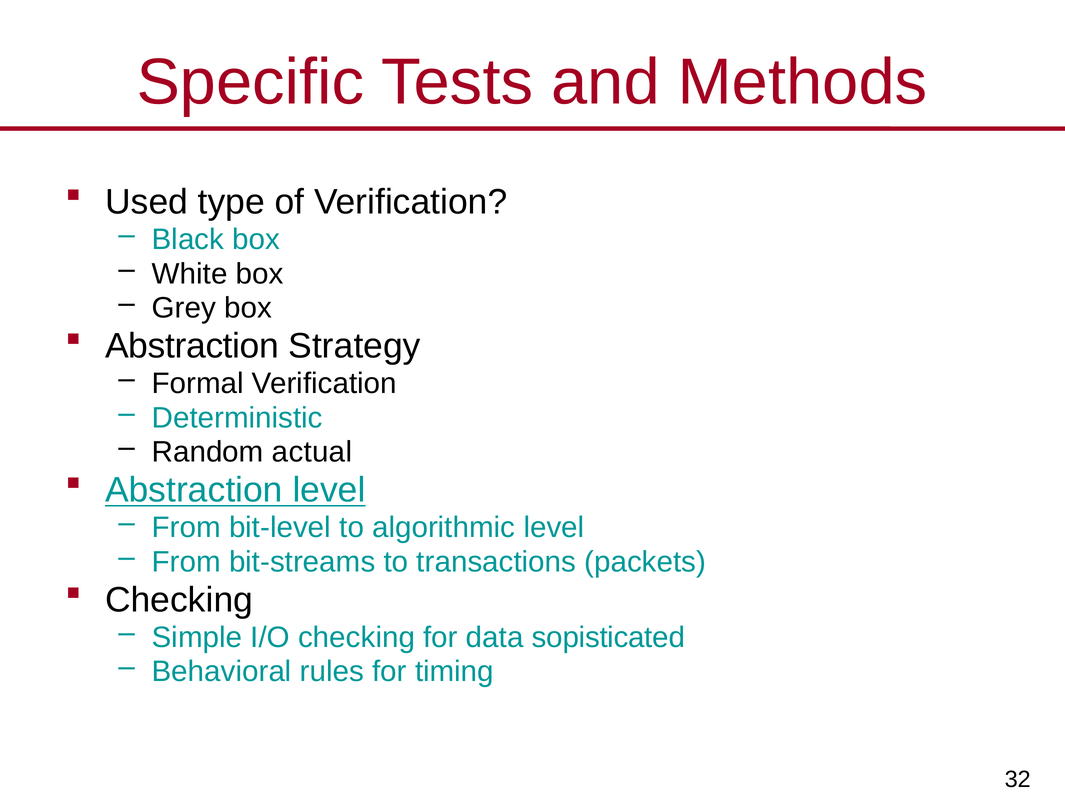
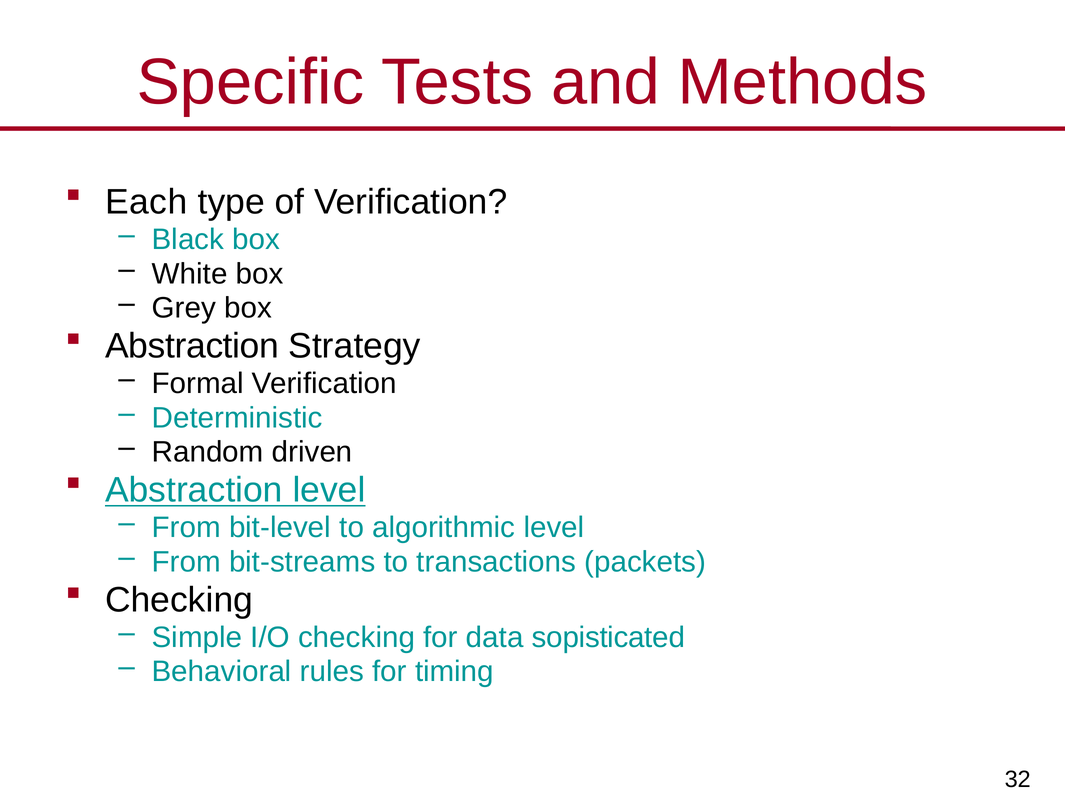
Used: Used -> Each
actual: actual -> driven
